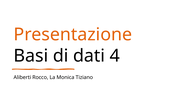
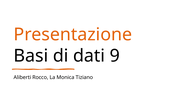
4: 4 -> 9
